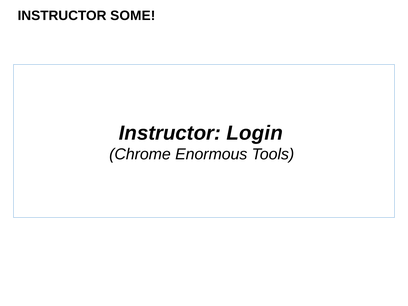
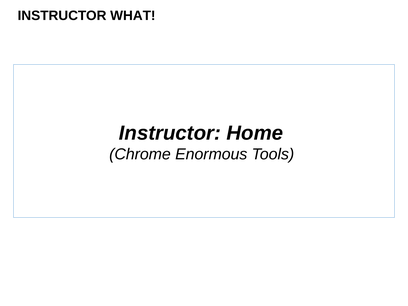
SOME: SOME -> WHAT
Login: Login -> Home
